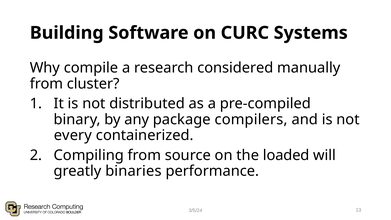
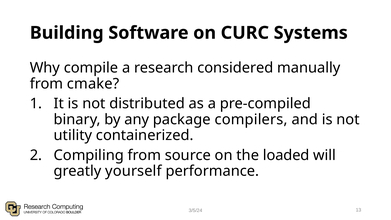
cluster: cluster -> cmake
every: every -> utility
binaries: binaries -> yourself
